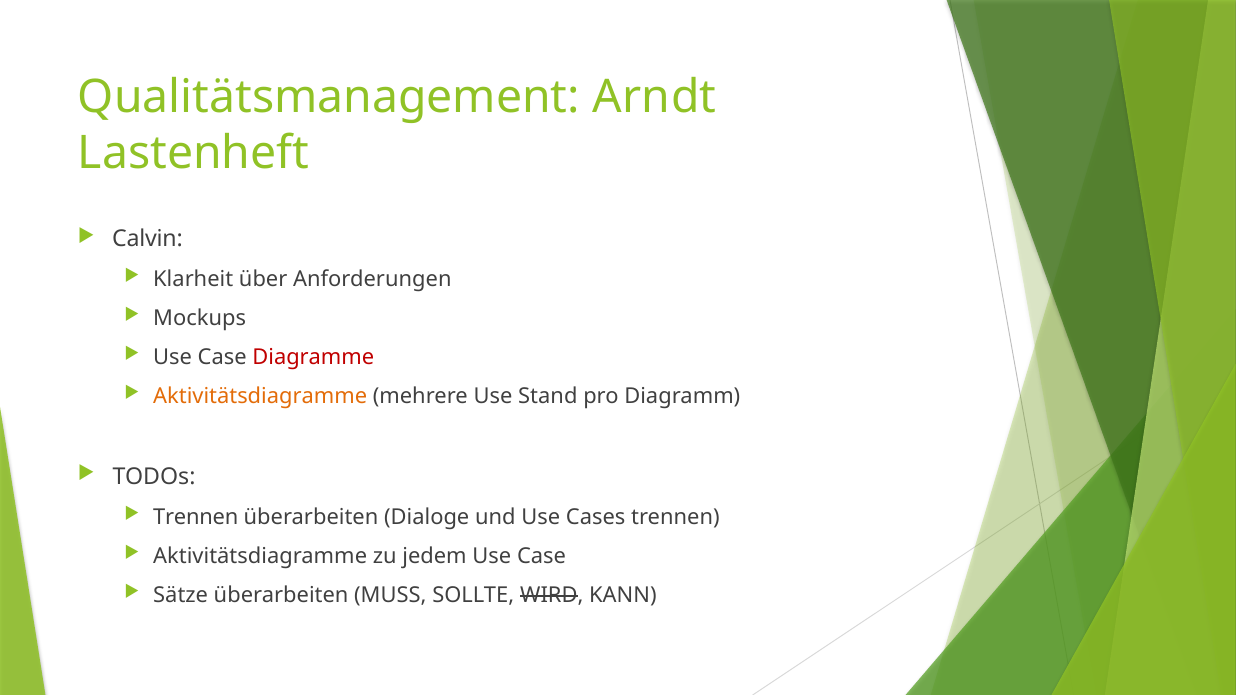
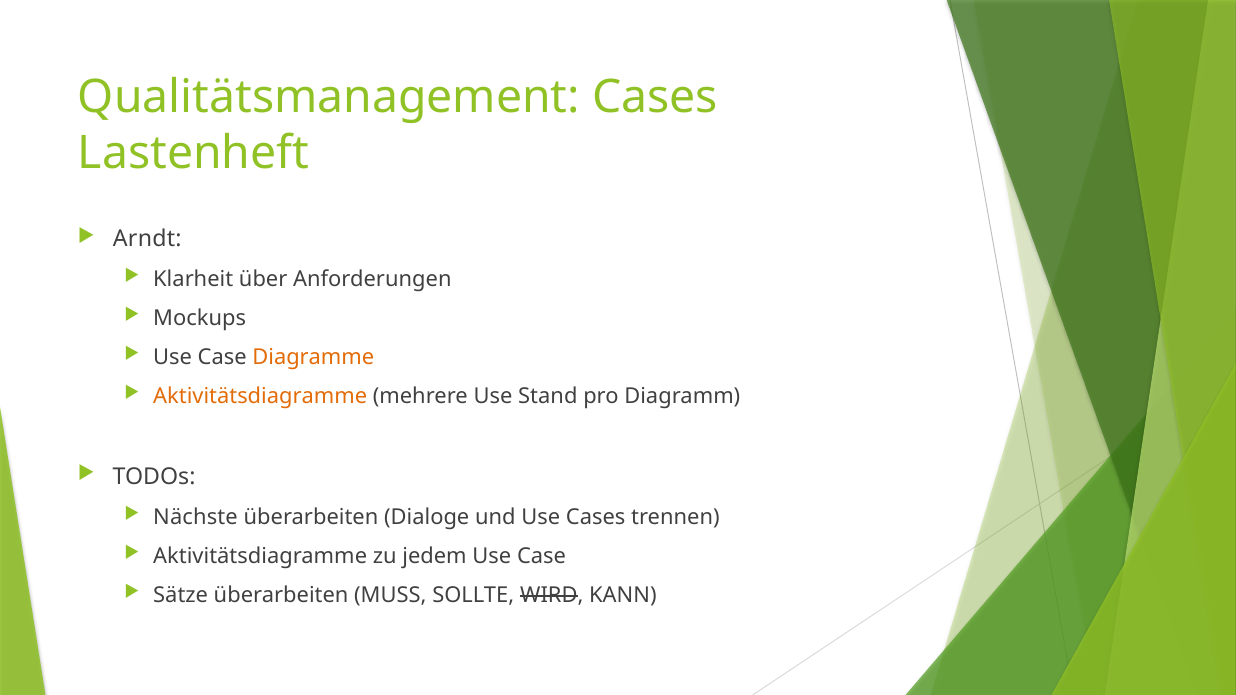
Qualitätsmanagement Arndt: Arndt -> Cases
Calvin: Calvin -> Arndt
Diagramme colour: red -> orange
Trennen at (196, 517): Trennen -> Nächste
